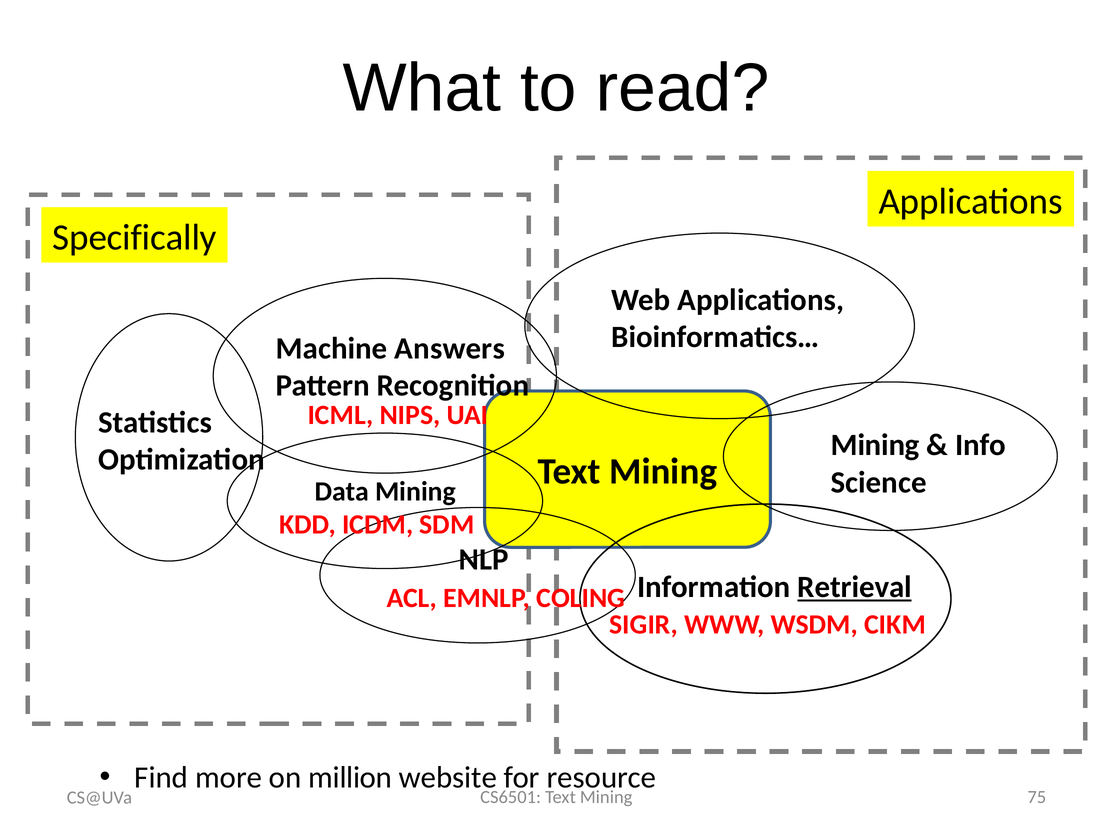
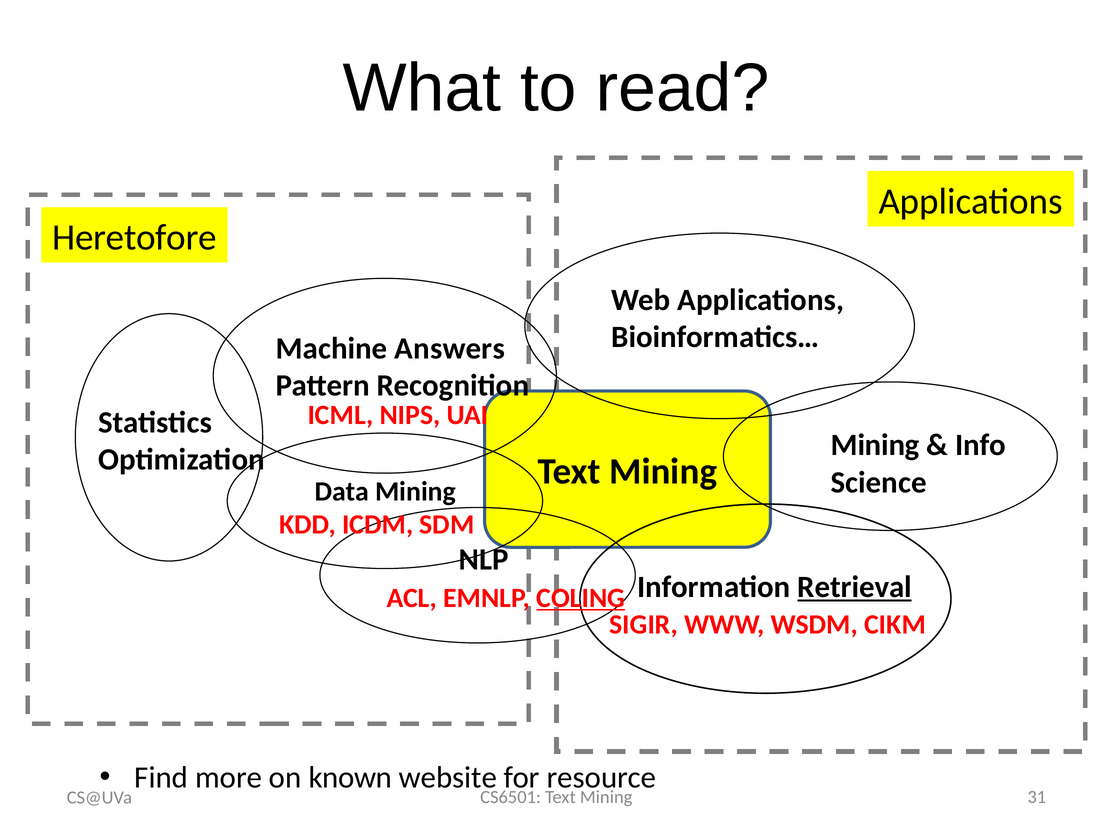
Specifically: Specifically -> Heretofore
COLING underline: none -> present
million: million -> known
75: 75 -> 31
